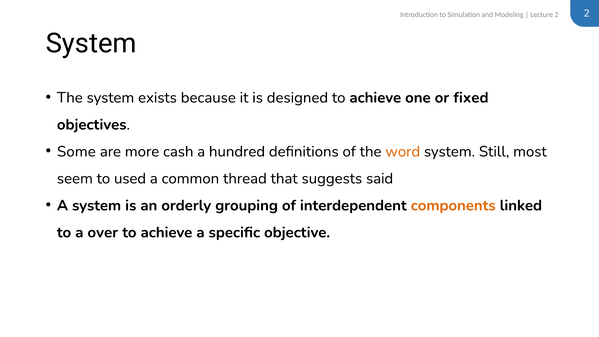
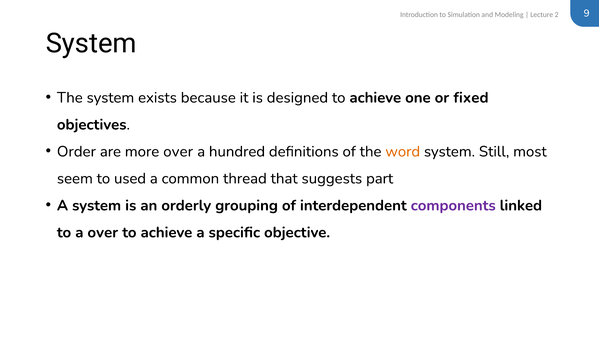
2 2: 2 -> 9
Some: Some -> Order
more cash: cash -> over
said: said -> part
components colour: orange -> purple
